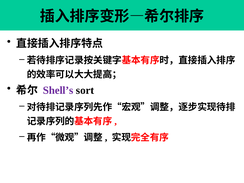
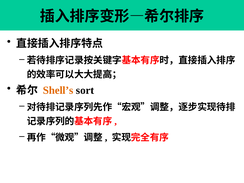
Shell’s colour: purple -> orange
